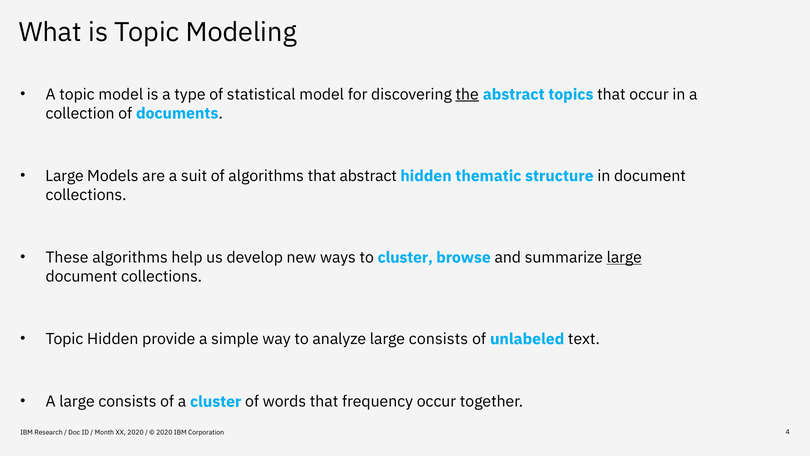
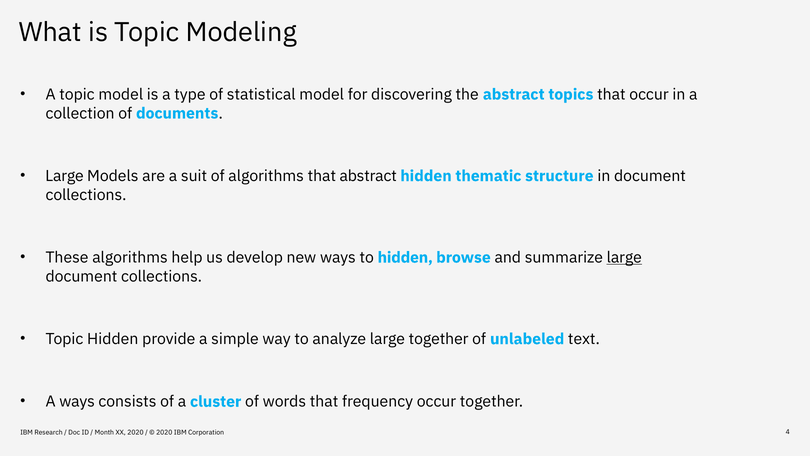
the underline: present -> none
to cluster: cluster -> hidden
analyze large consists: consists -> together
A large: large -> ways
